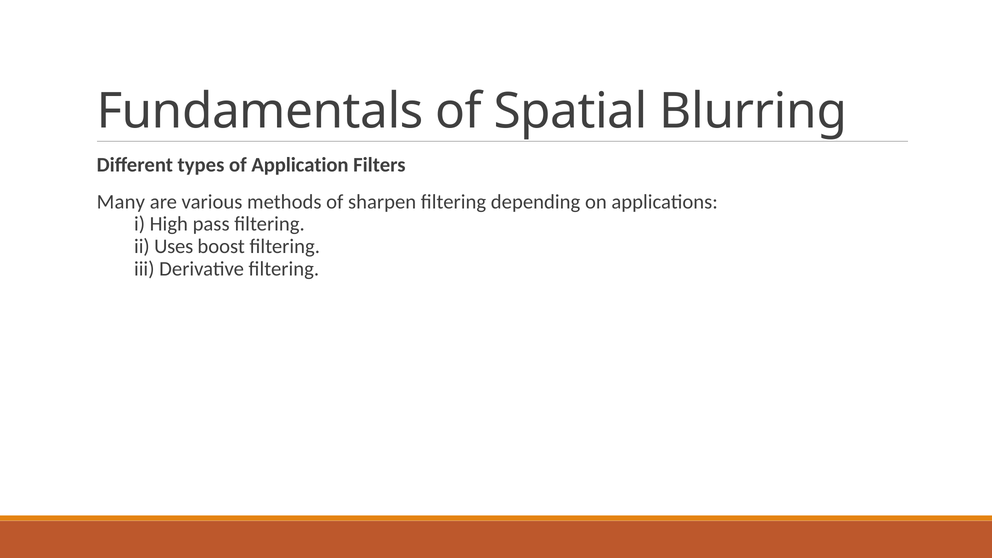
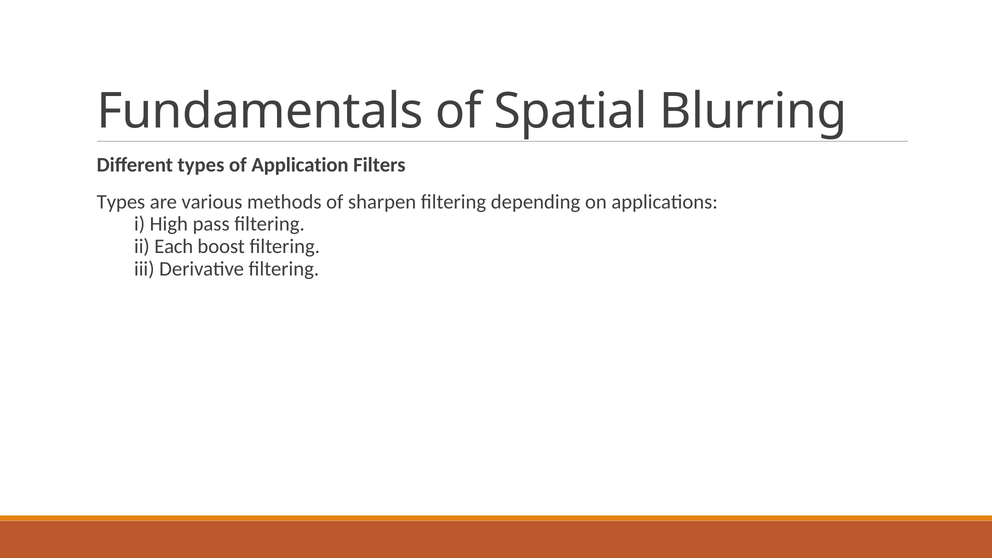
Many at (121, 202): Many -> Types
Uses: Uses -> Each
